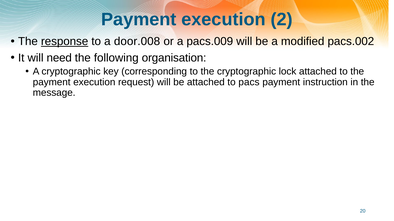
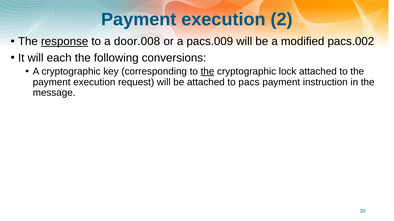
need: need -> each
organisation: organisation -> conversions
the at (207, 72) underline: none -> present
